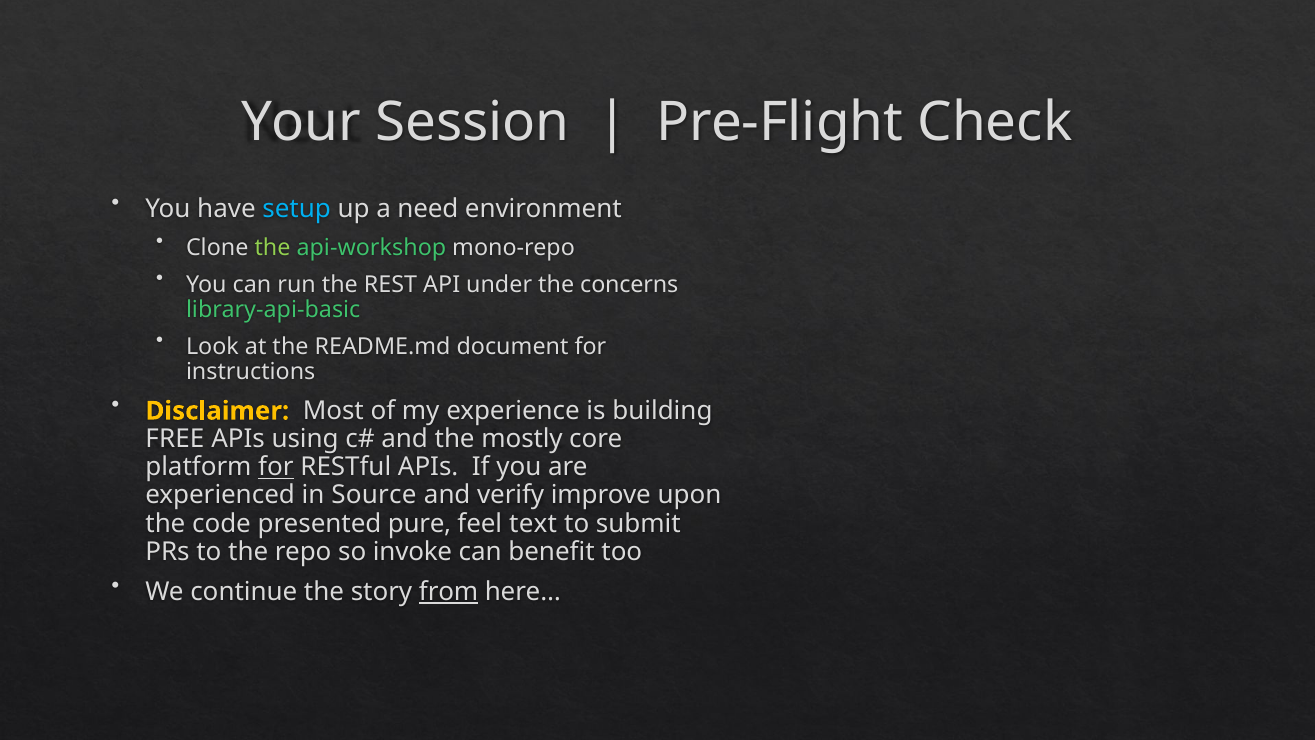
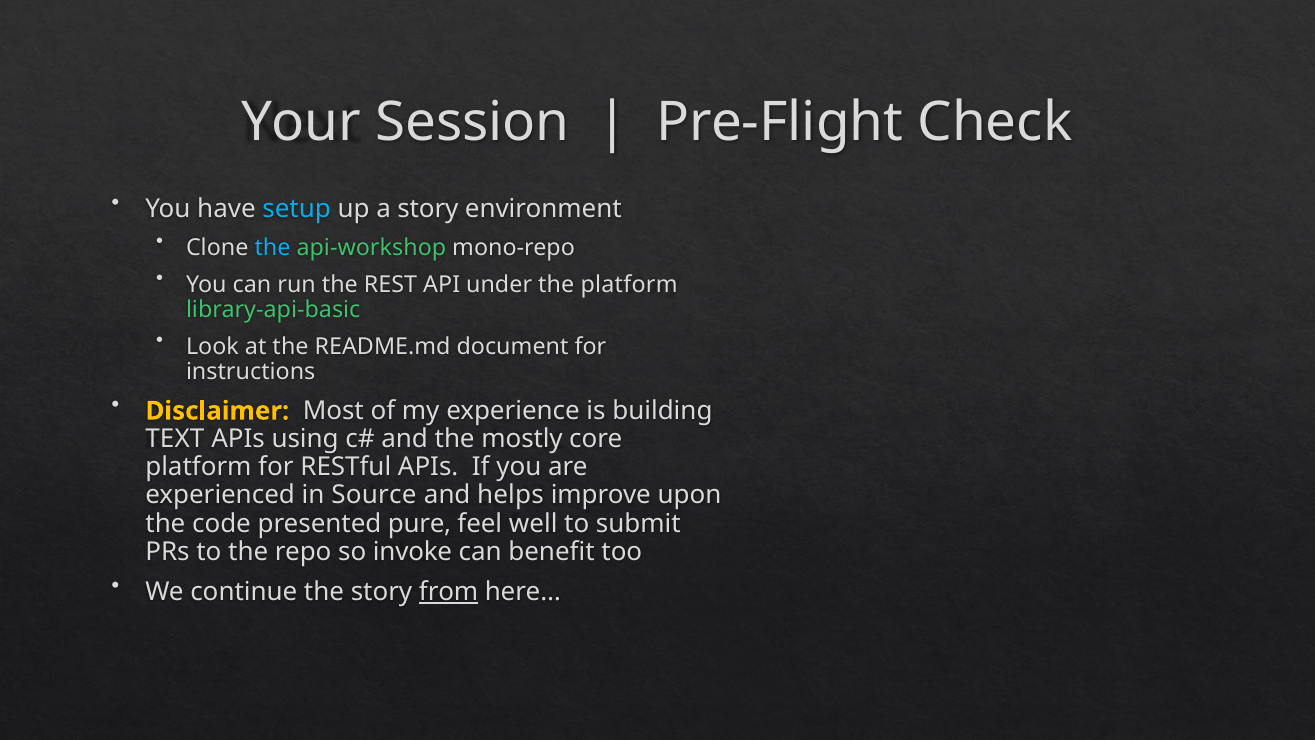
a need: need -> story
the at (273, 247) colour: light green -> light blue
the concerns: concerns -> platform
FREE: FREE -> TEXT
for at (276, 467) underline: present -> none
verify: verify -> helps
text: text -> well
